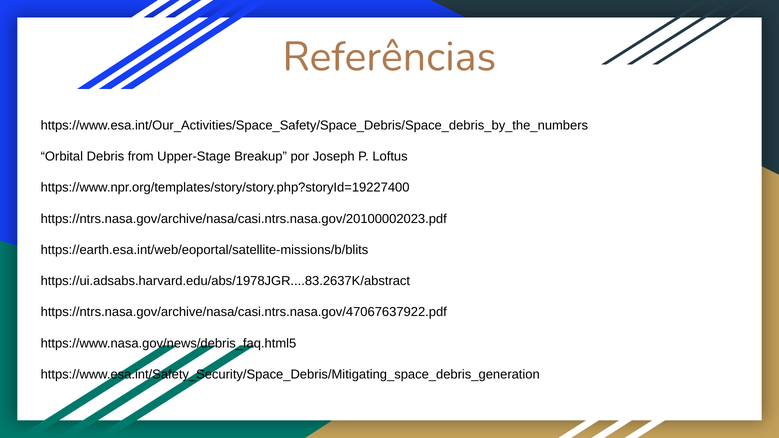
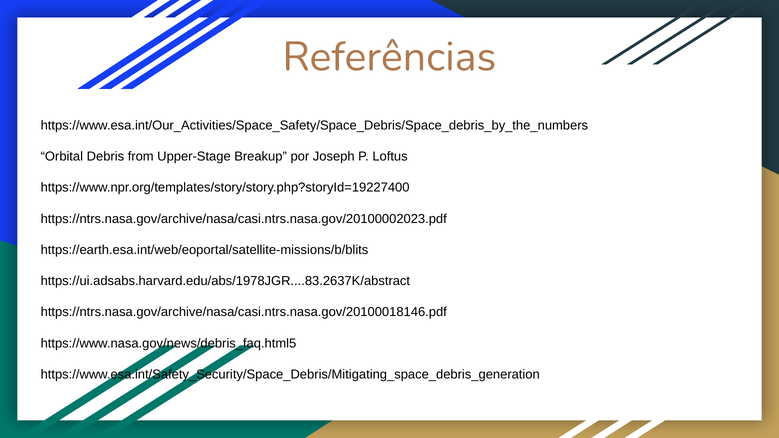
https://ntrs.nasa.gov/archive/nasa/casi.ntrs.nasa.gov/47067637922.pdf: https://ntrs.nasa.gov/archive/nasa/casi.ntrs.nasa.gov/47067637922.pdf -> https://ntrs.nasa.gov/archive/nasa/casi.ntrs.nasa.gov/20100018146.pdf
